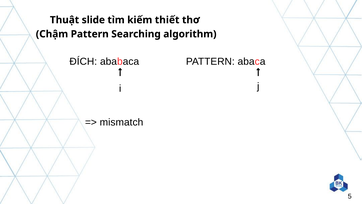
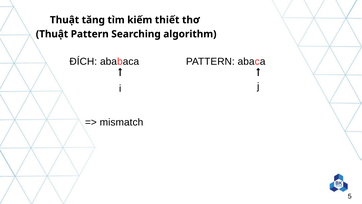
slide: slide -> tăng
Chậm at (52, 34): Chậm -> Thuật
